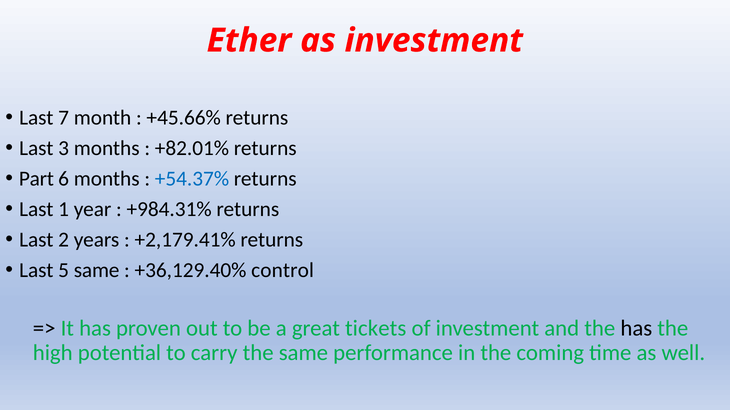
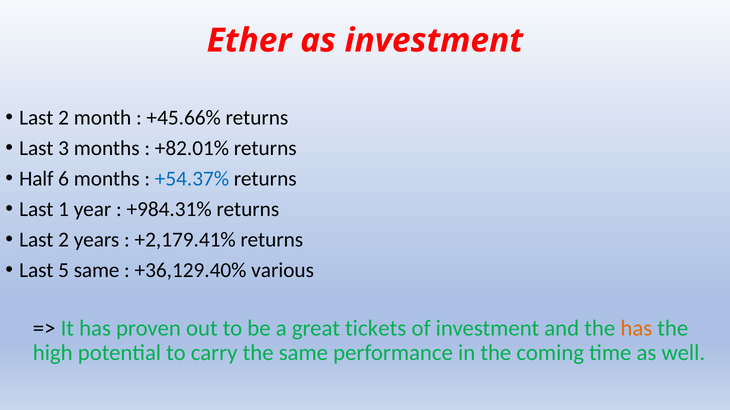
7 at (64, 118): 7 -> 2
Part: Part -> Half
control: control -> various
has at (636, 329) colour: black -> orange
